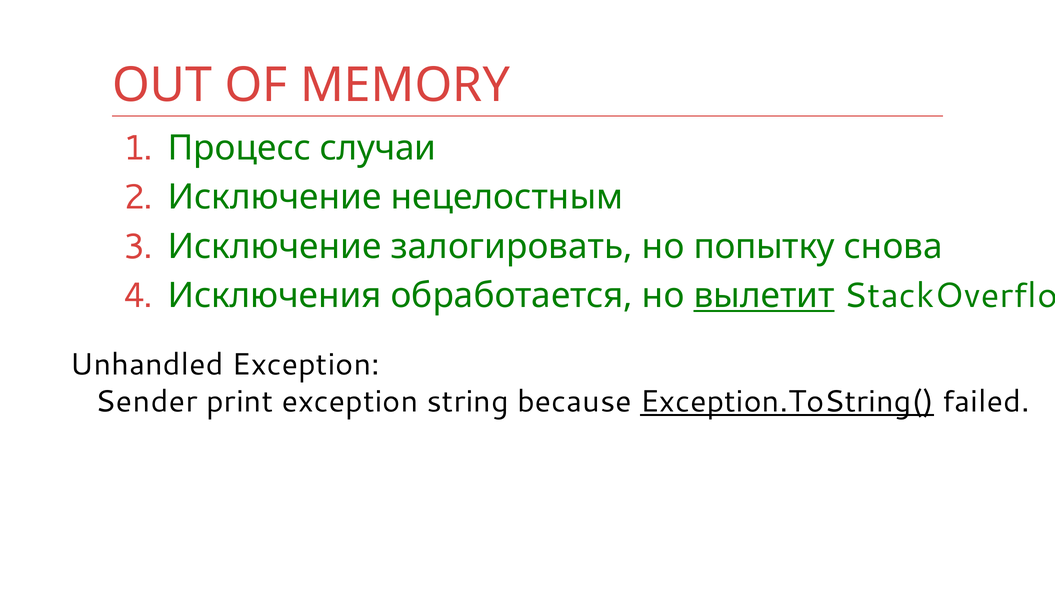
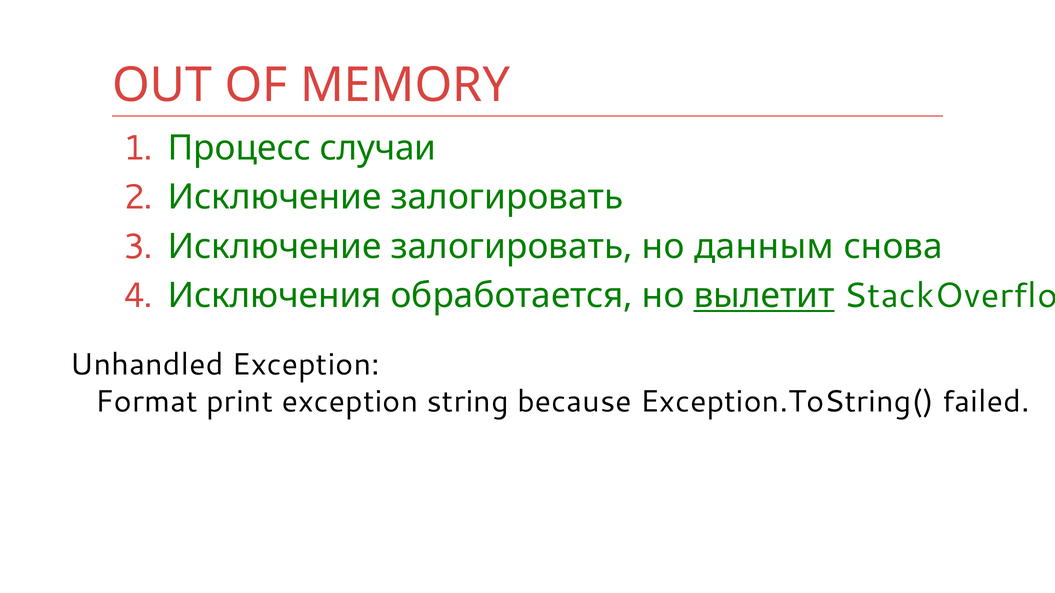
нецелостным at (507, 197): нецелостным -> залогировать
попытку: попытку -> данным
Sender: Sender -> Format
Exception.ToString( underline: present -> none
